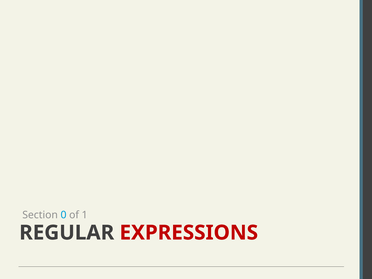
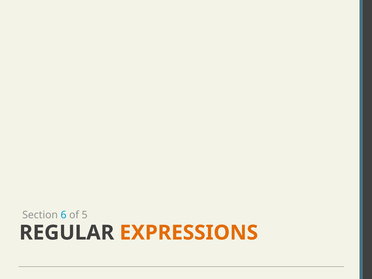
0: 0 -> 6
1: 1 -> 5
EXPRESSIONS colour: red -> orange
